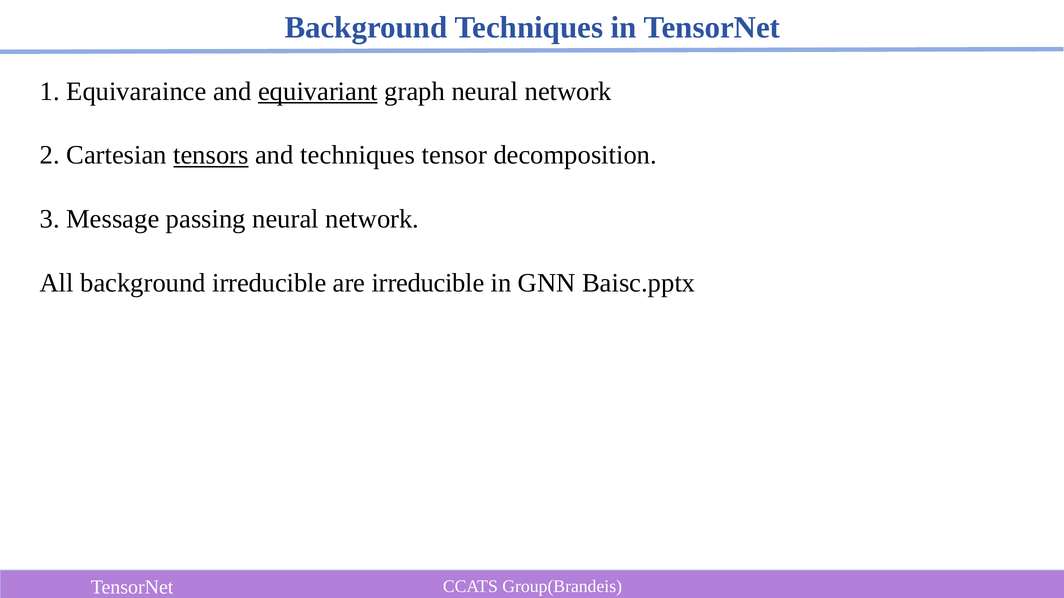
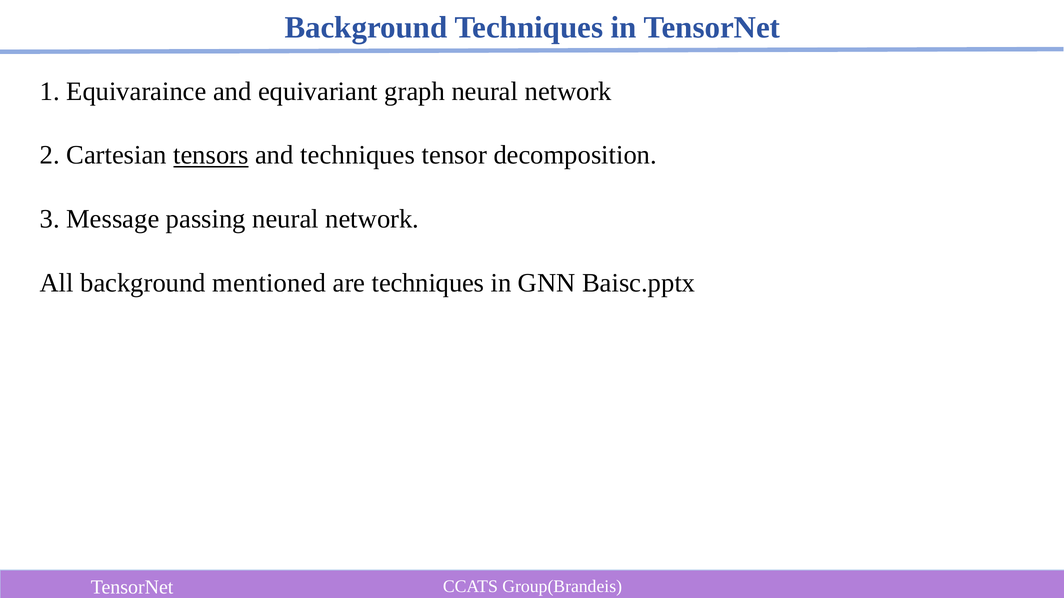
equivariant underline: present -> none
background irreducible: irreducible -> mentioned
are irreducible: irreducible -> techniques
